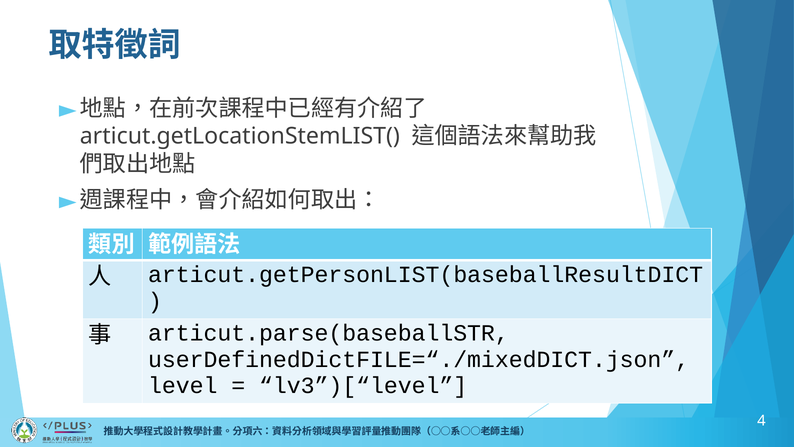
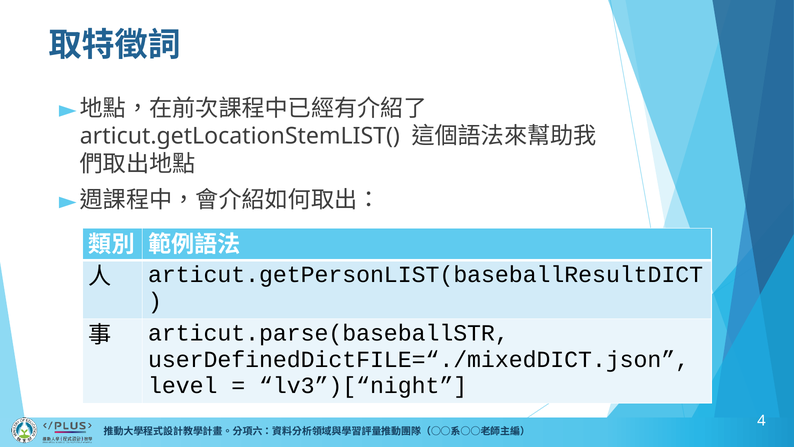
lv3”)[“level: lv3”)[“level -> lv3”)[“night
